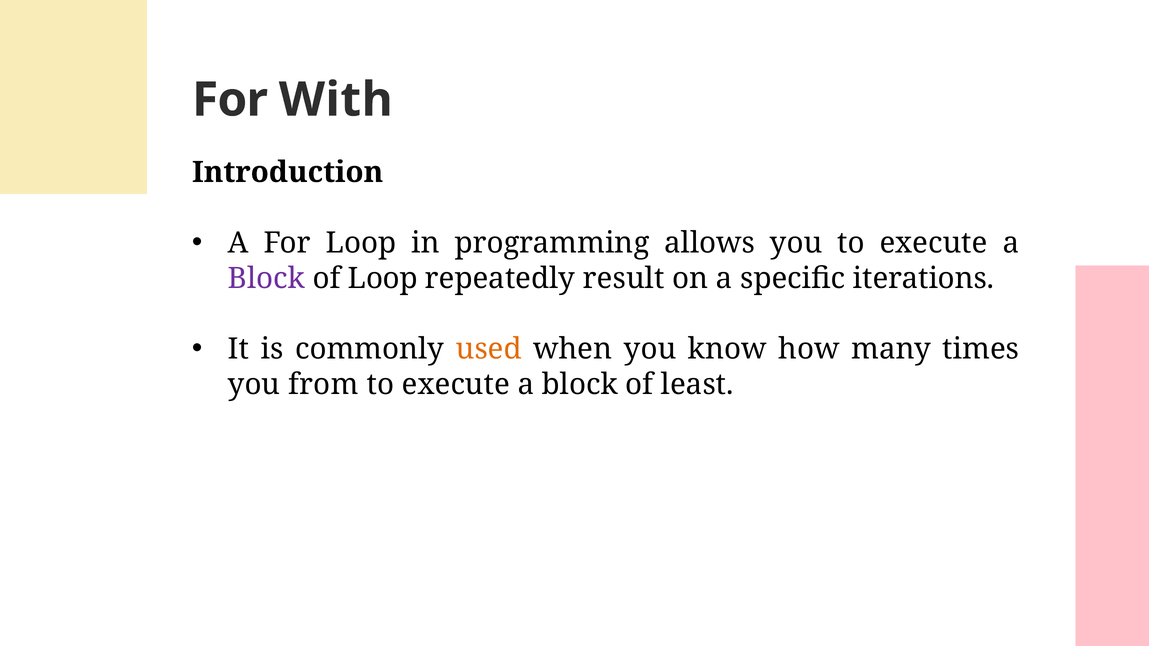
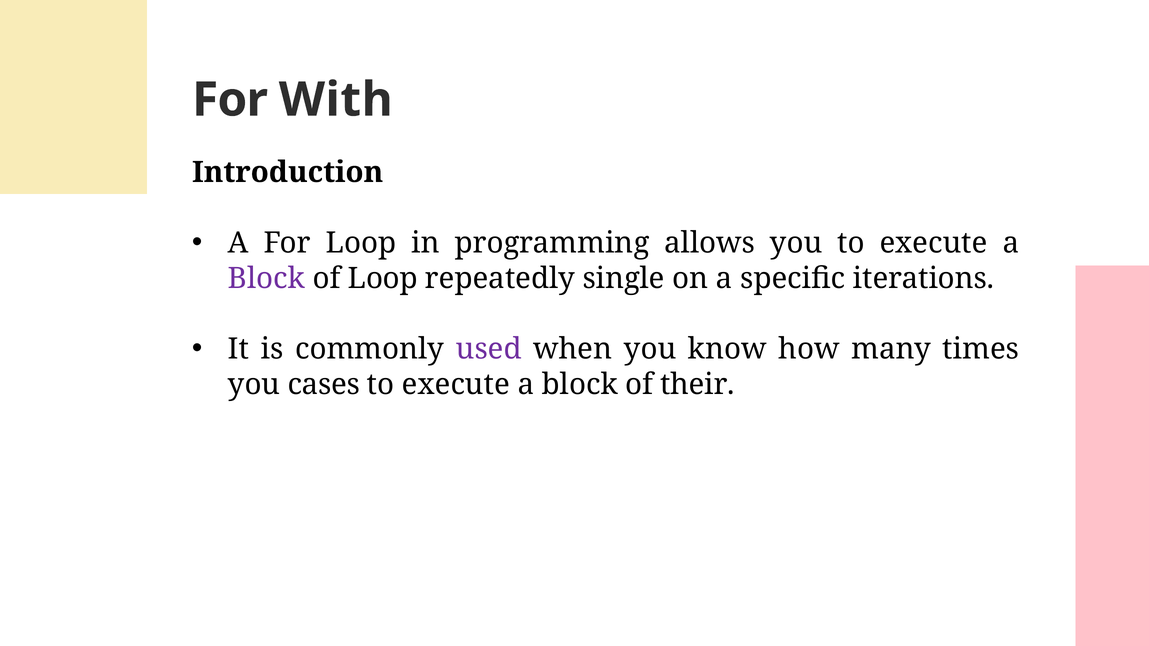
result: result -> single
used colour: orange -> purple
from: from -> cases
least: least -> their
